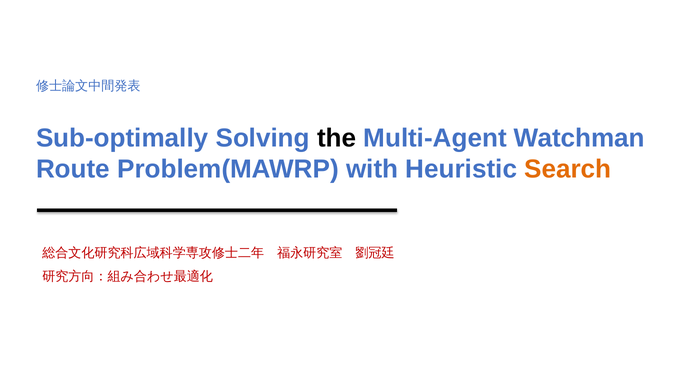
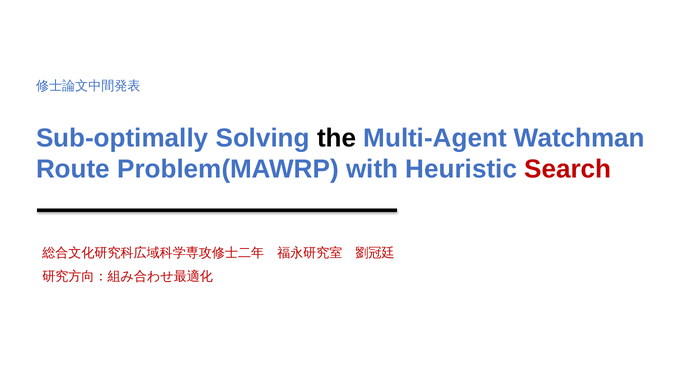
Search colour: orange -> red
